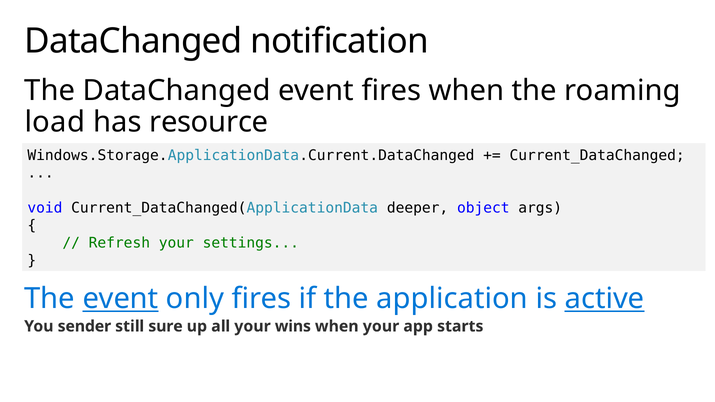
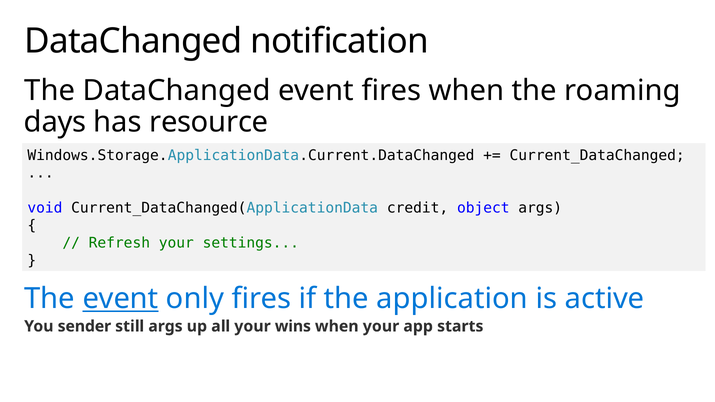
load: load -> days
deeper: deeper -> credit
active underline: present -> none
still sure: sure -> args
